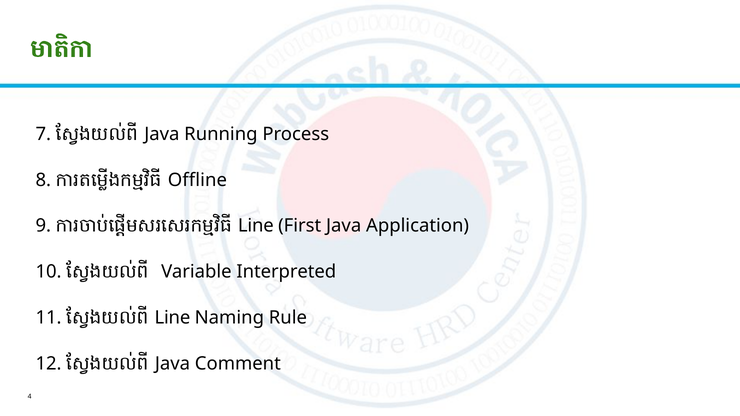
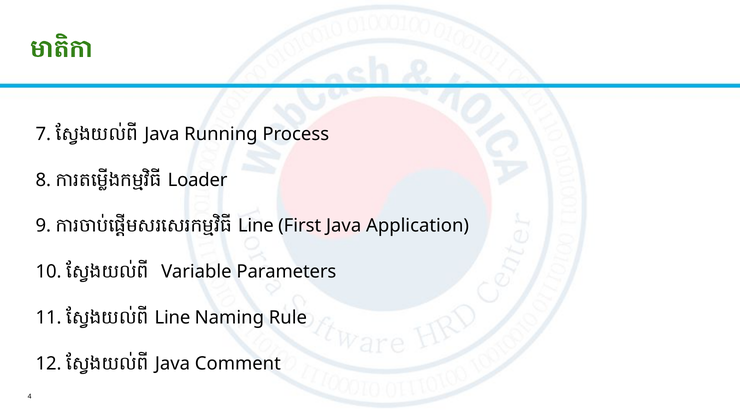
Offline: Offline -> Loader
Interpreted: Interpreted -> Parameters
